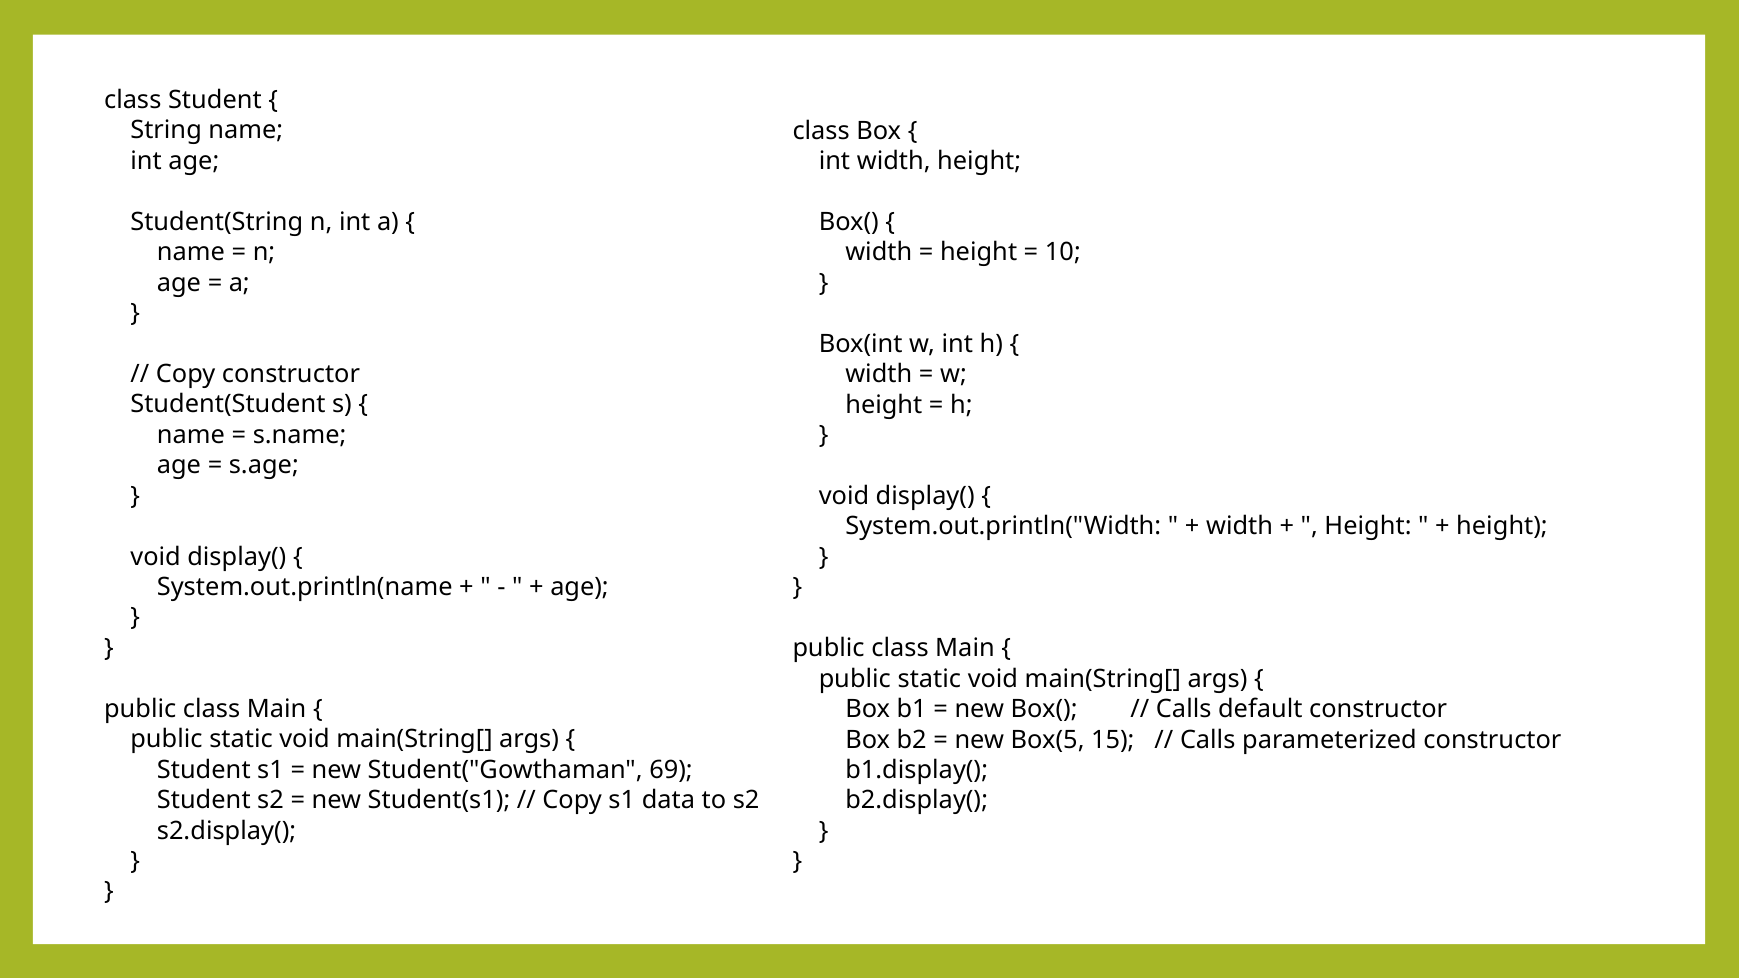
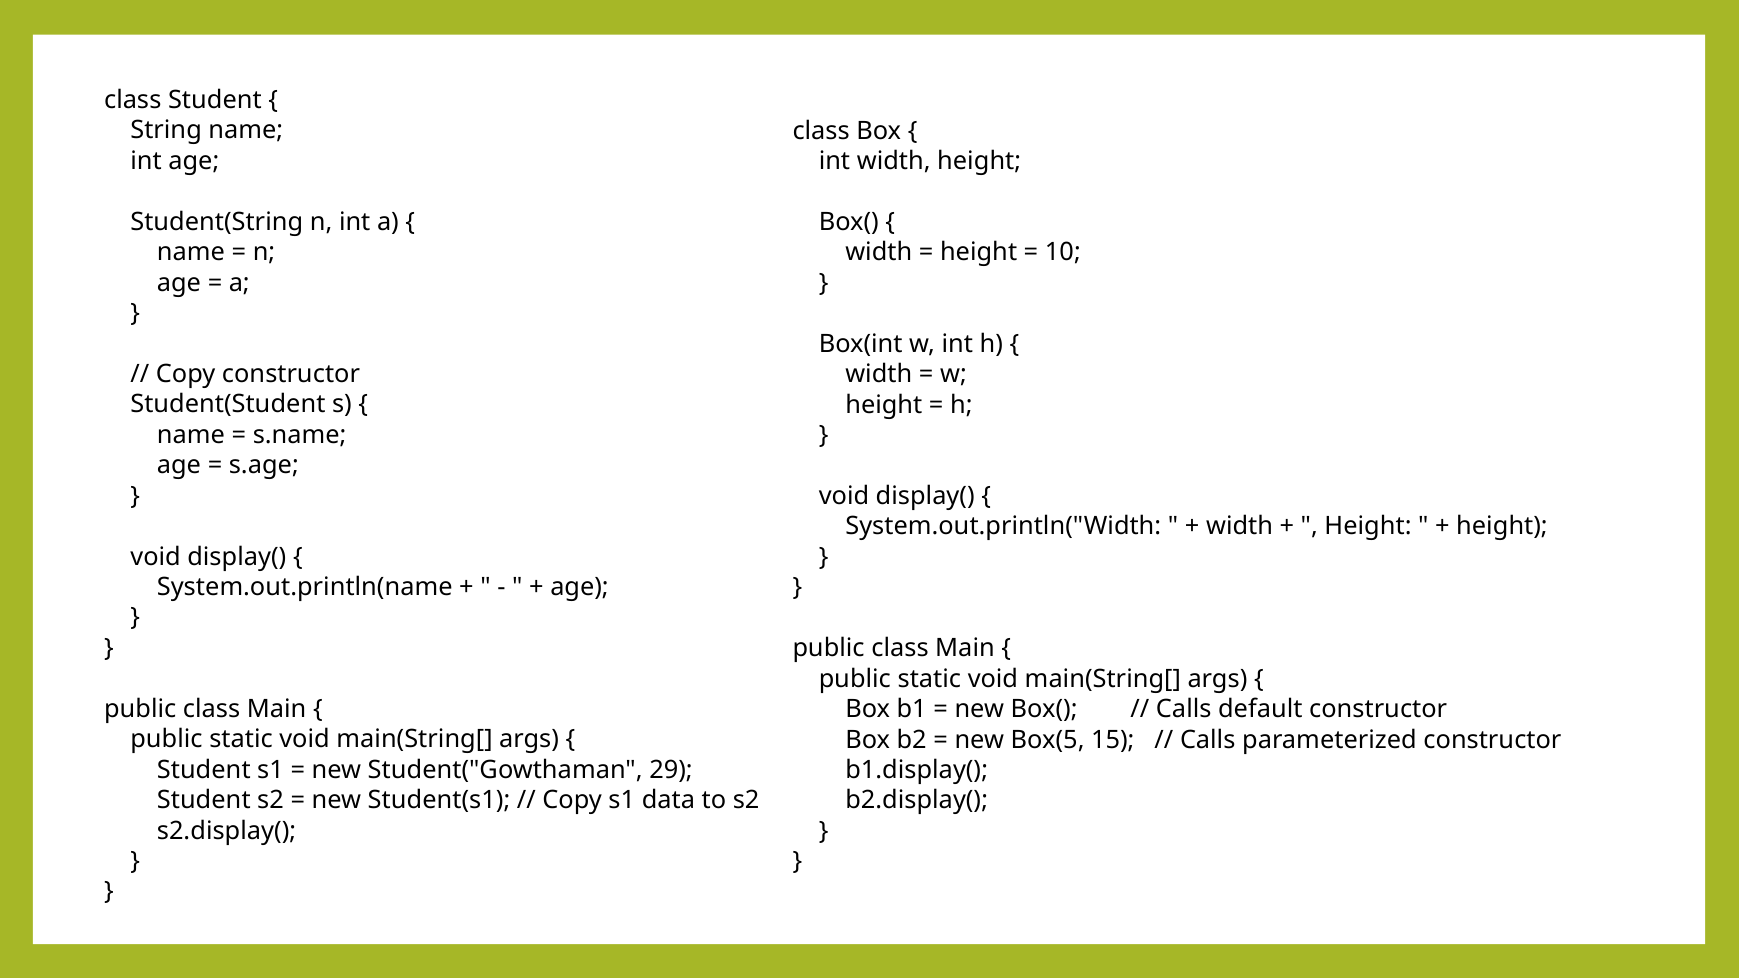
69: 69 -> 29
